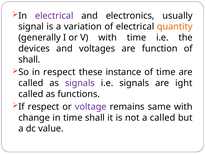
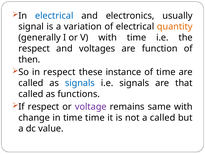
electrical at (54, 16) colour: purple -> blue
devices at (34, 48): devices -> respect
shall at (29, 59): shall -> then
signals at (80, 83) colour: purple -> blue
ight: ight -> that
time shall: shall -> time
